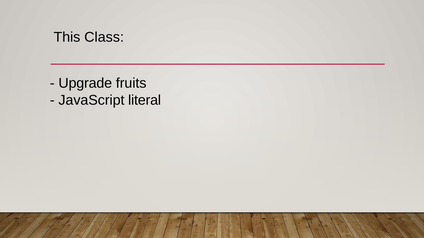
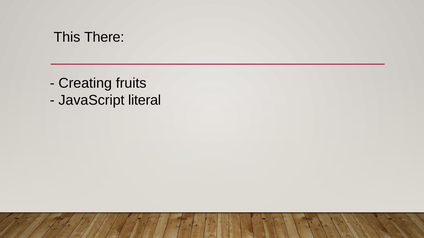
Class: Class -> There
Upgrade: Upgrade -> Creating
